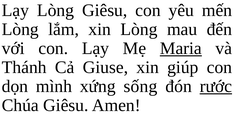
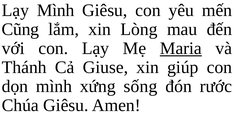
Lạy Lòng: Lòng -> Mình
Lòng at (20, 29): Lòng -> Cũng
rước underline: present -> none
